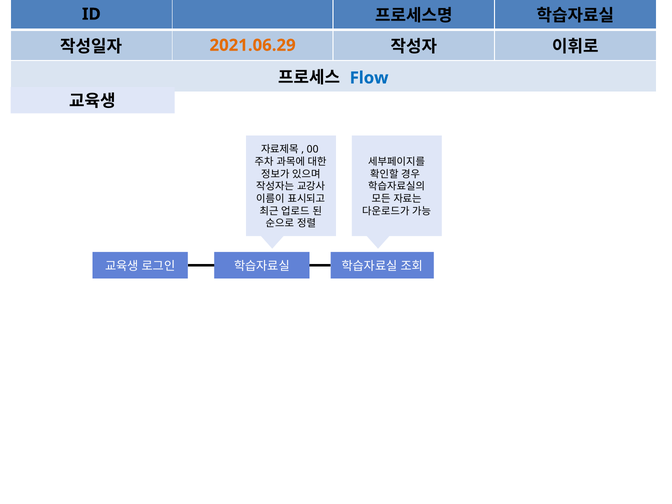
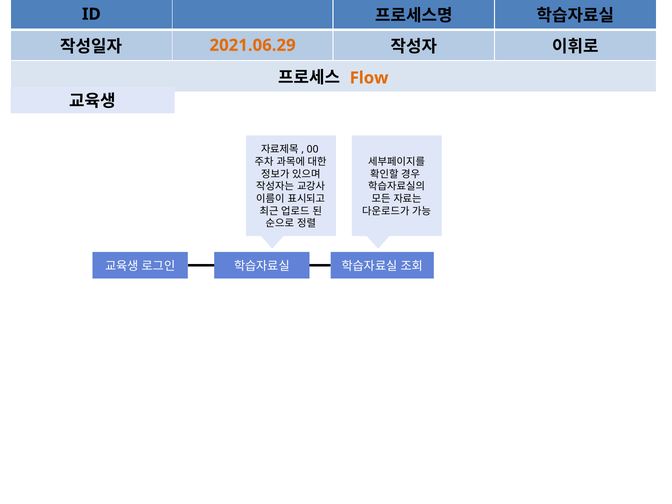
Flow colour: blue -> orange
